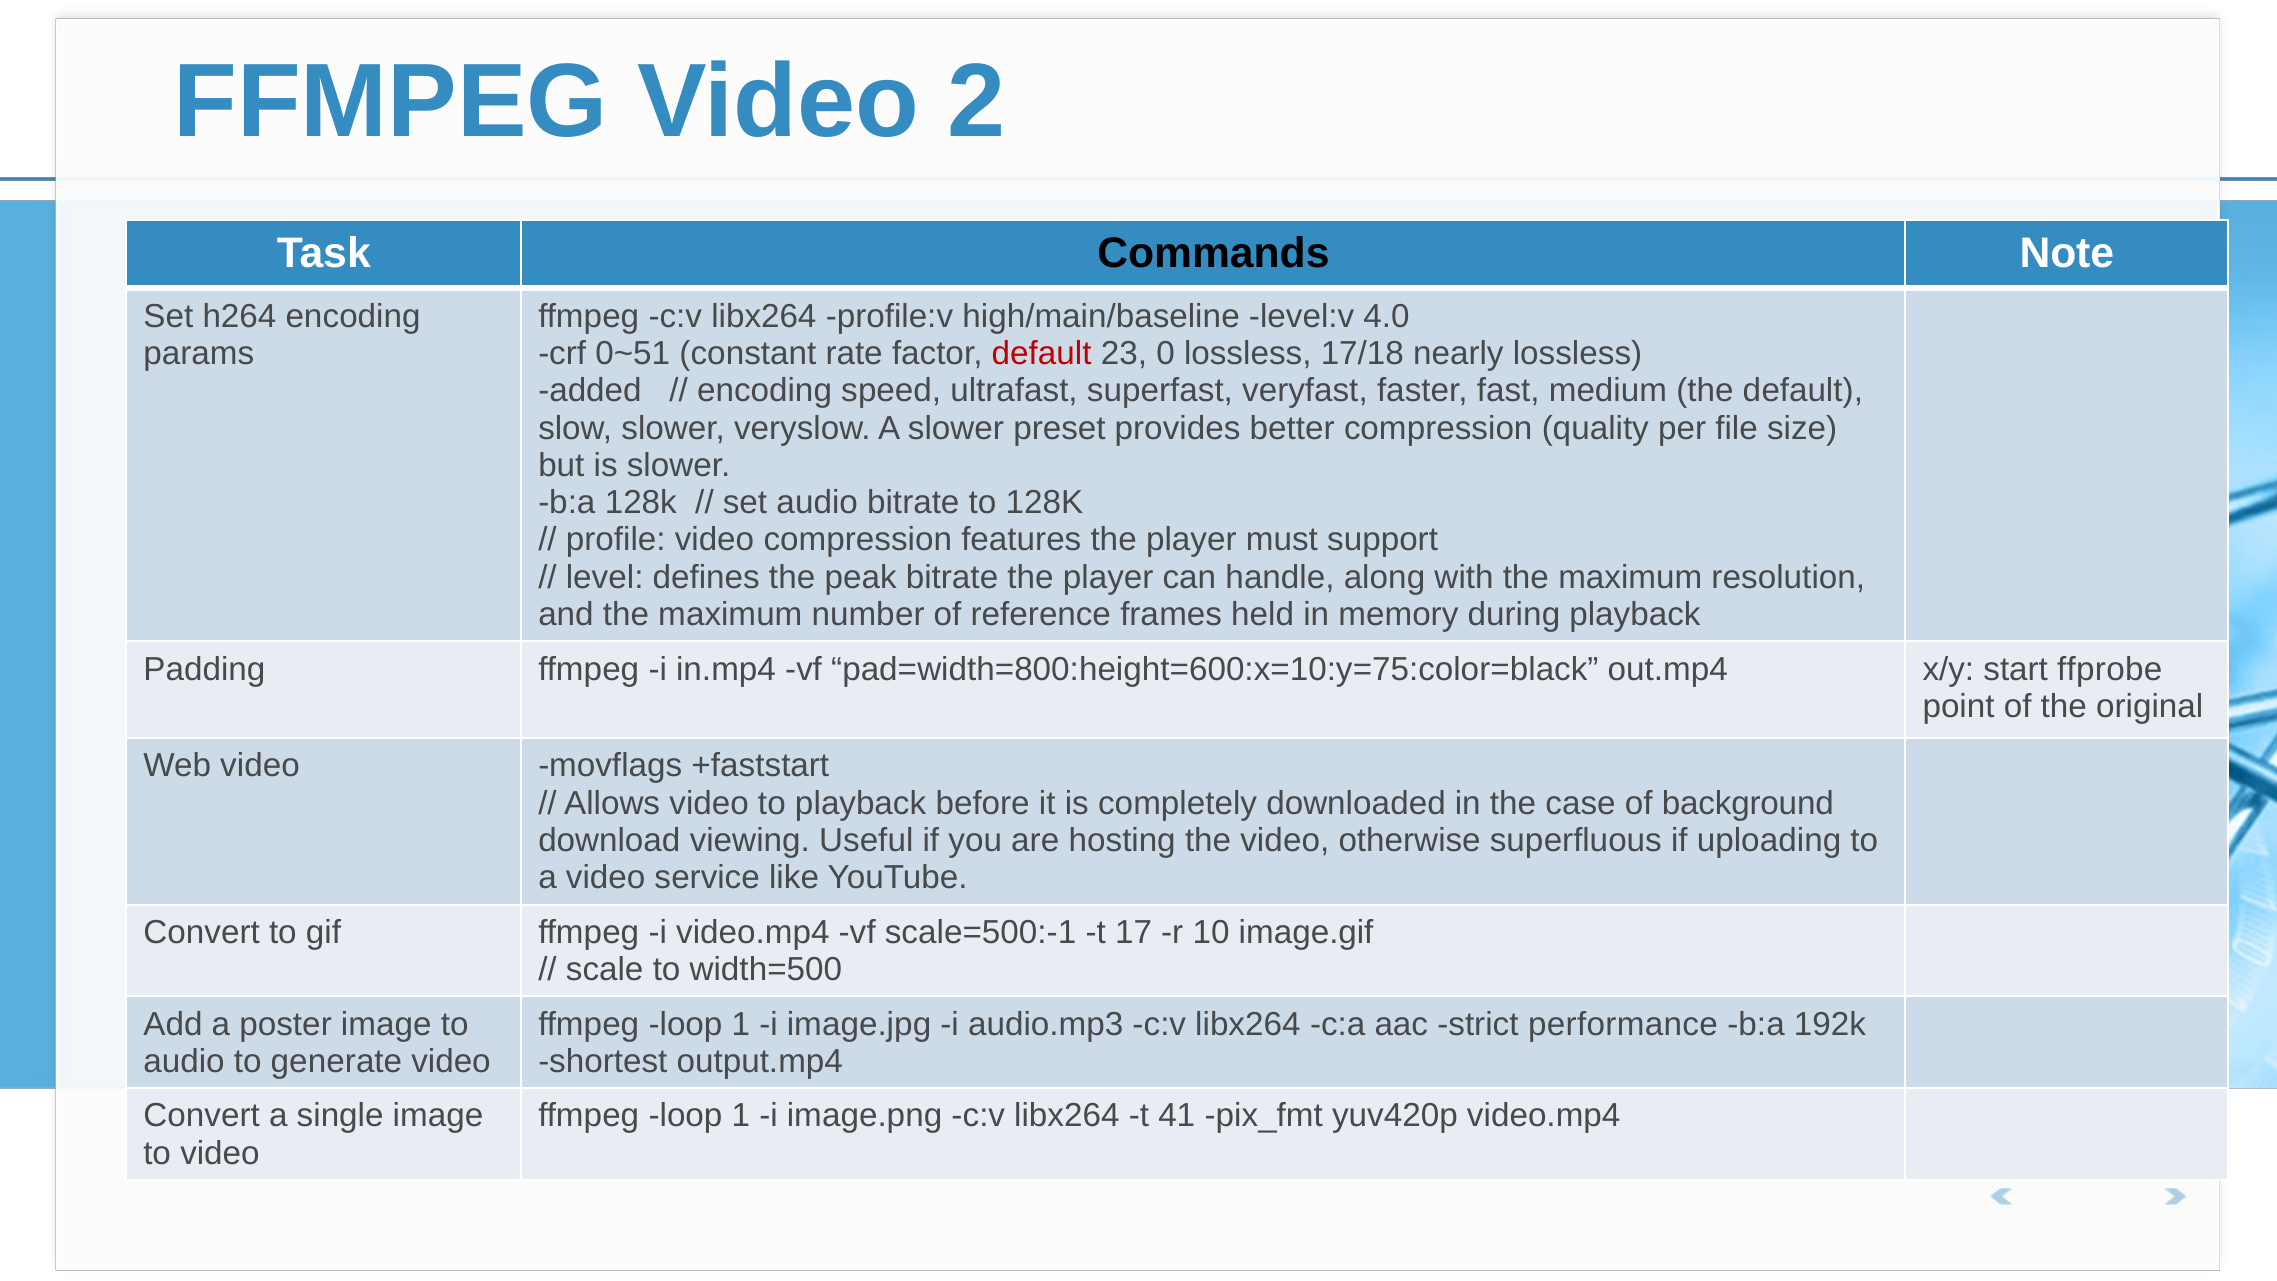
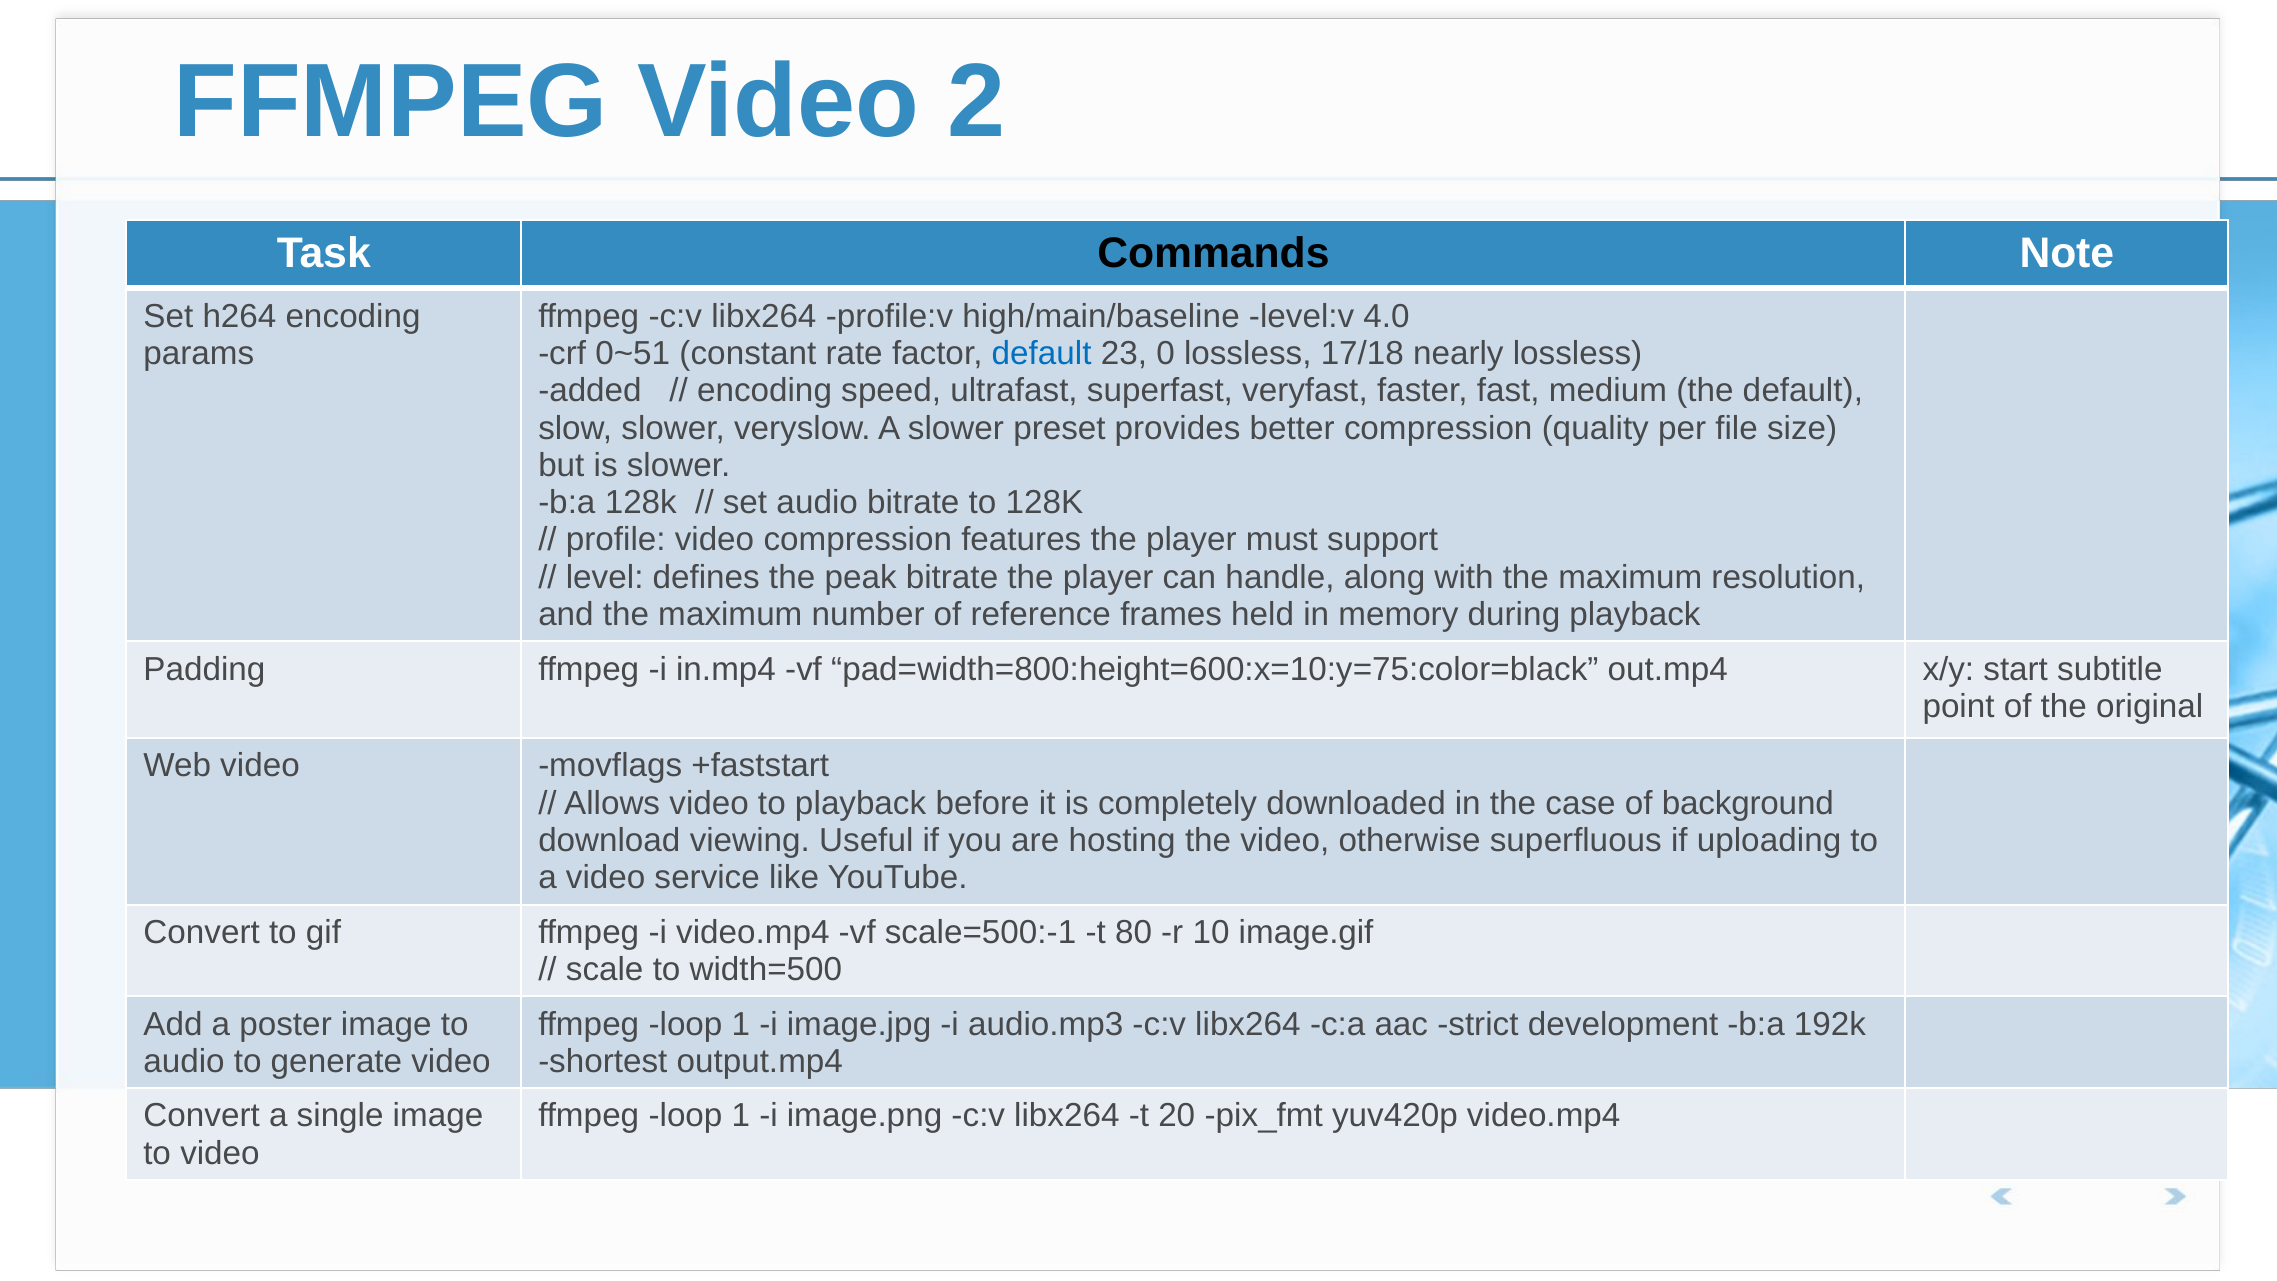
default at (1042, 353) colour: red -> blue
ffprobe: ffprobe -> subtitle
17: 17 -> 80
performance: performance -> development
41: 41 -> 20
